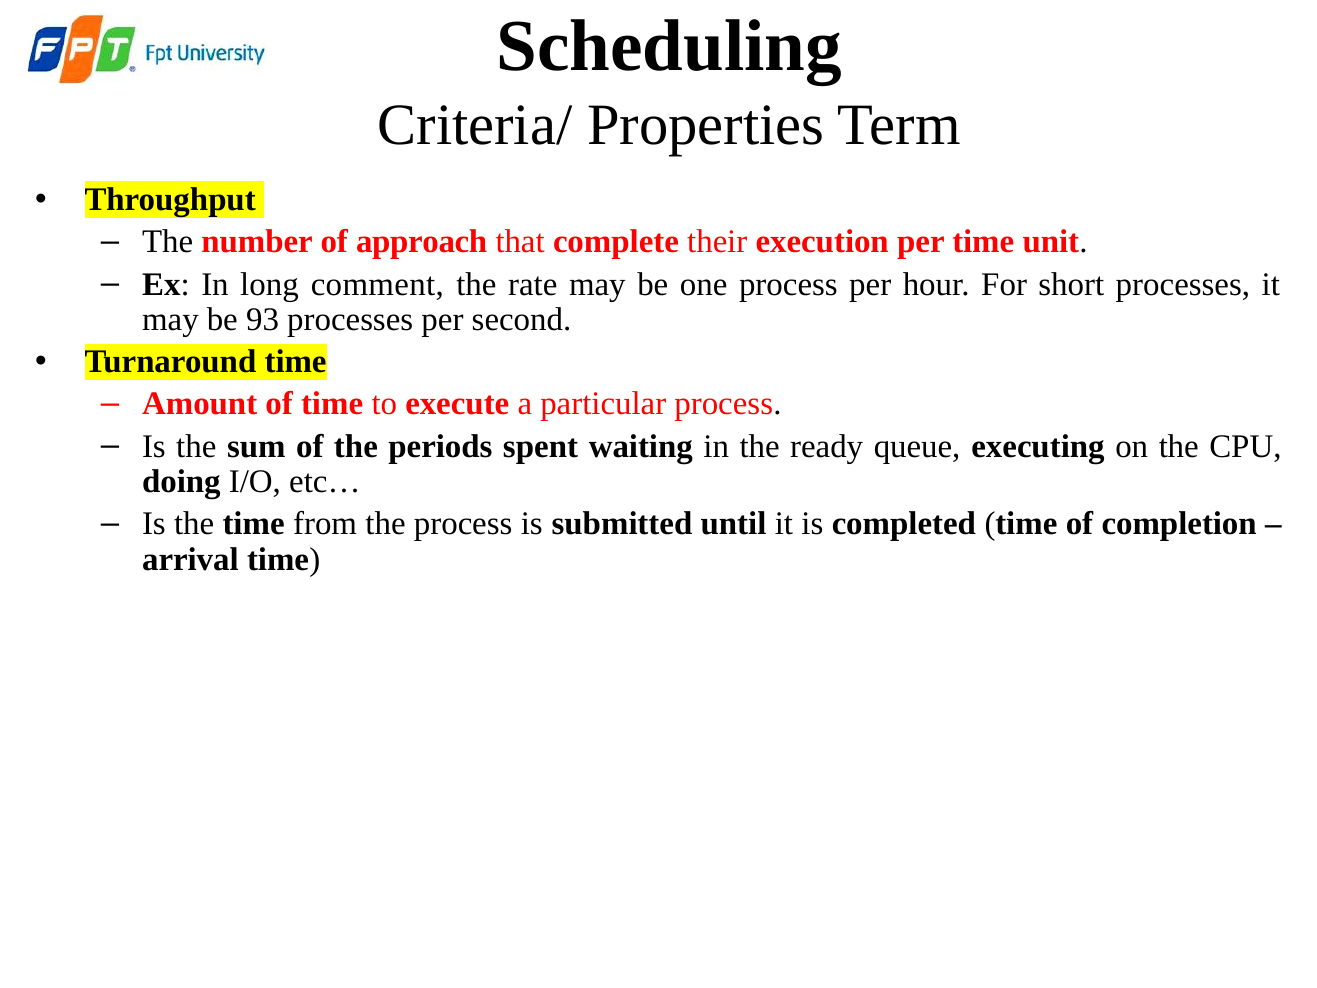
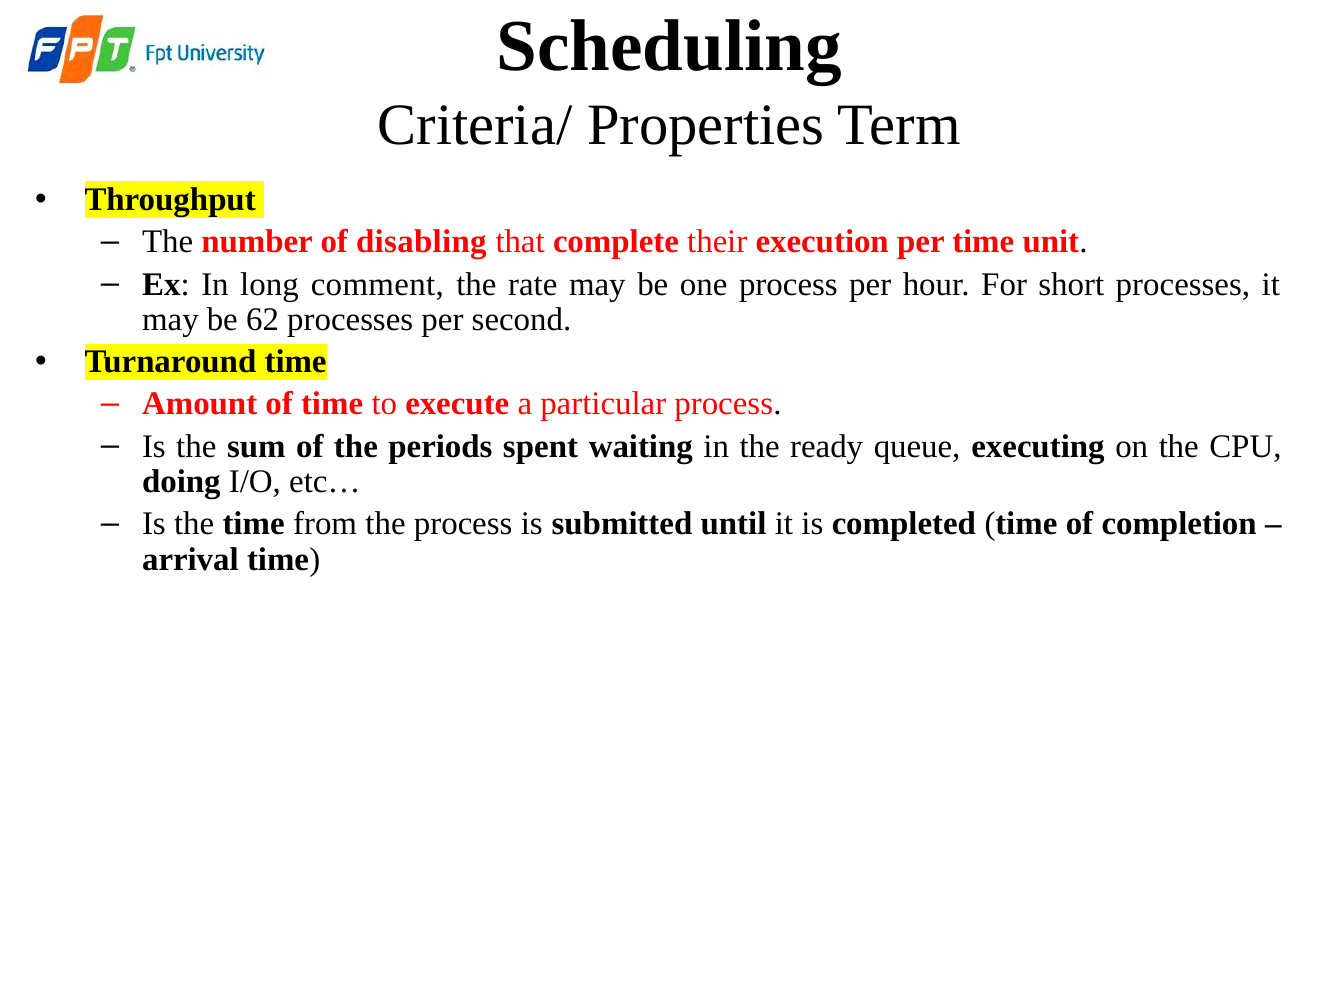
approach: approach -> disabling
93: 93 -> 62
